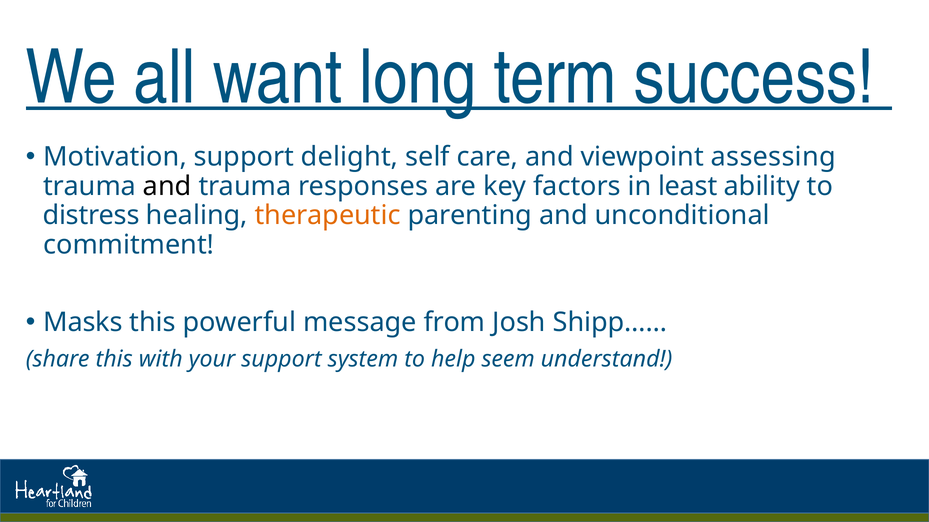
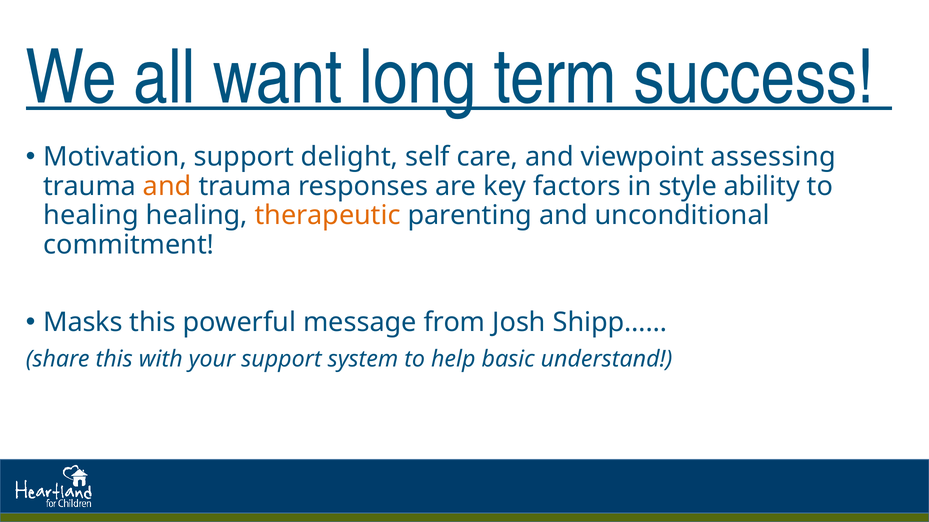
and at (167, 186) colour: black -> orange
least: least -> style
distress at (91, 216): distress -> healing
seem: seem -> basic
